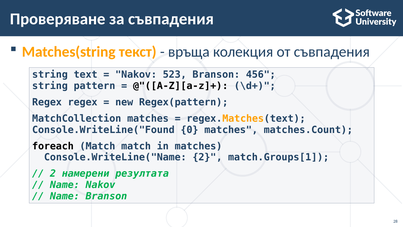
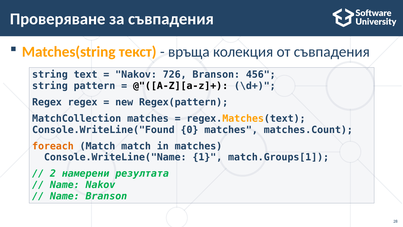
523: 523 -> 726
foreach colour: black -> orange
Console.WriteLine("Name 2: 2 -> 1
